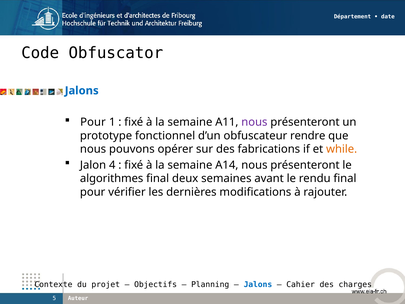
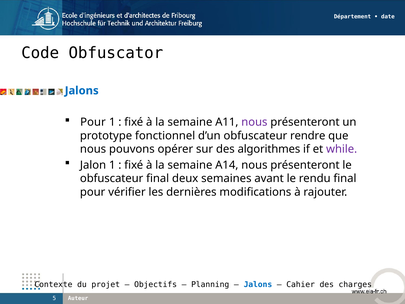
fabrications: fabrications -> algorithmes
while colour: orange -> purple
Jalon 4: 4 -> 1
algorithmes at (112, 178): algorithmes -> obfuscateur
